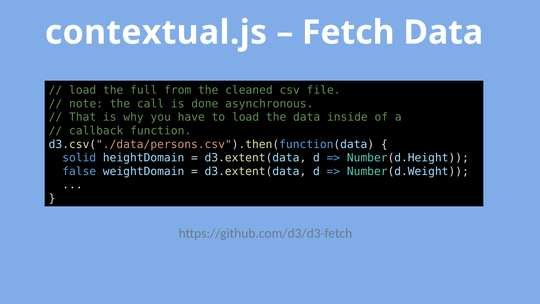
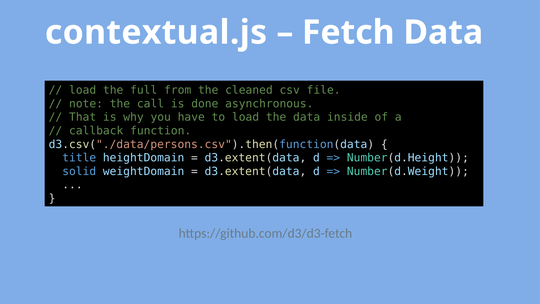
solid: solid -> title
false: false -> solid
